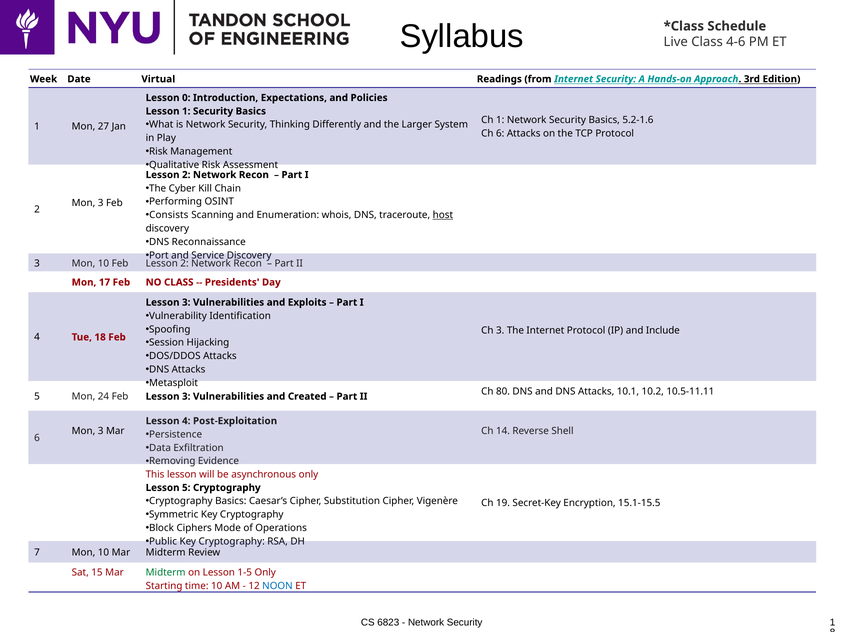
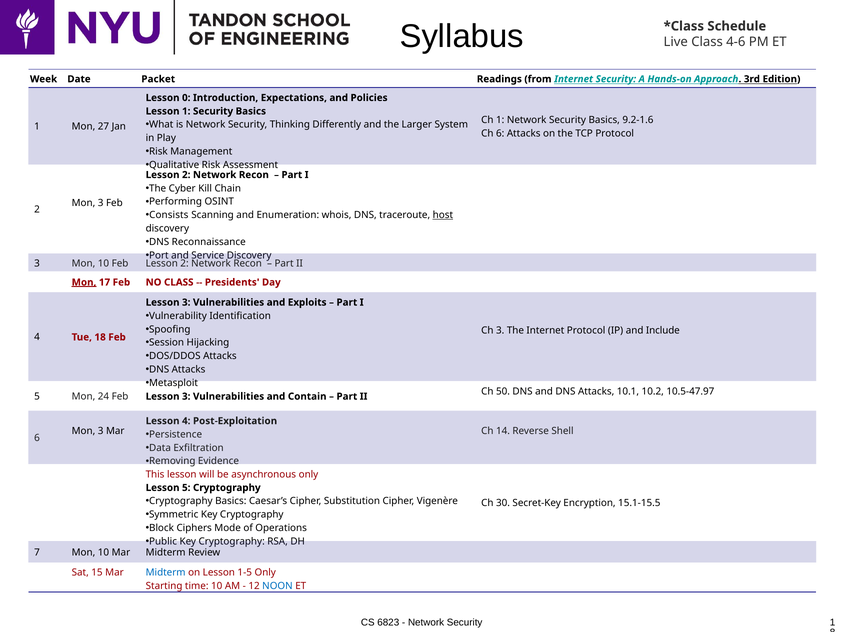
Virtual: Virtual -> Packet
5.2-1.6: 5.2-1.6 -> 9.2-1.6
Mon at (84, 282) underline: none -> present
80: 80 -> 50
10.5-11.11: 10.5-11.11 -> 10.5-47.97
Created: Created -> Contain
19: 19 -> 30
Midterm at (166, 572) colour: green -> blue
